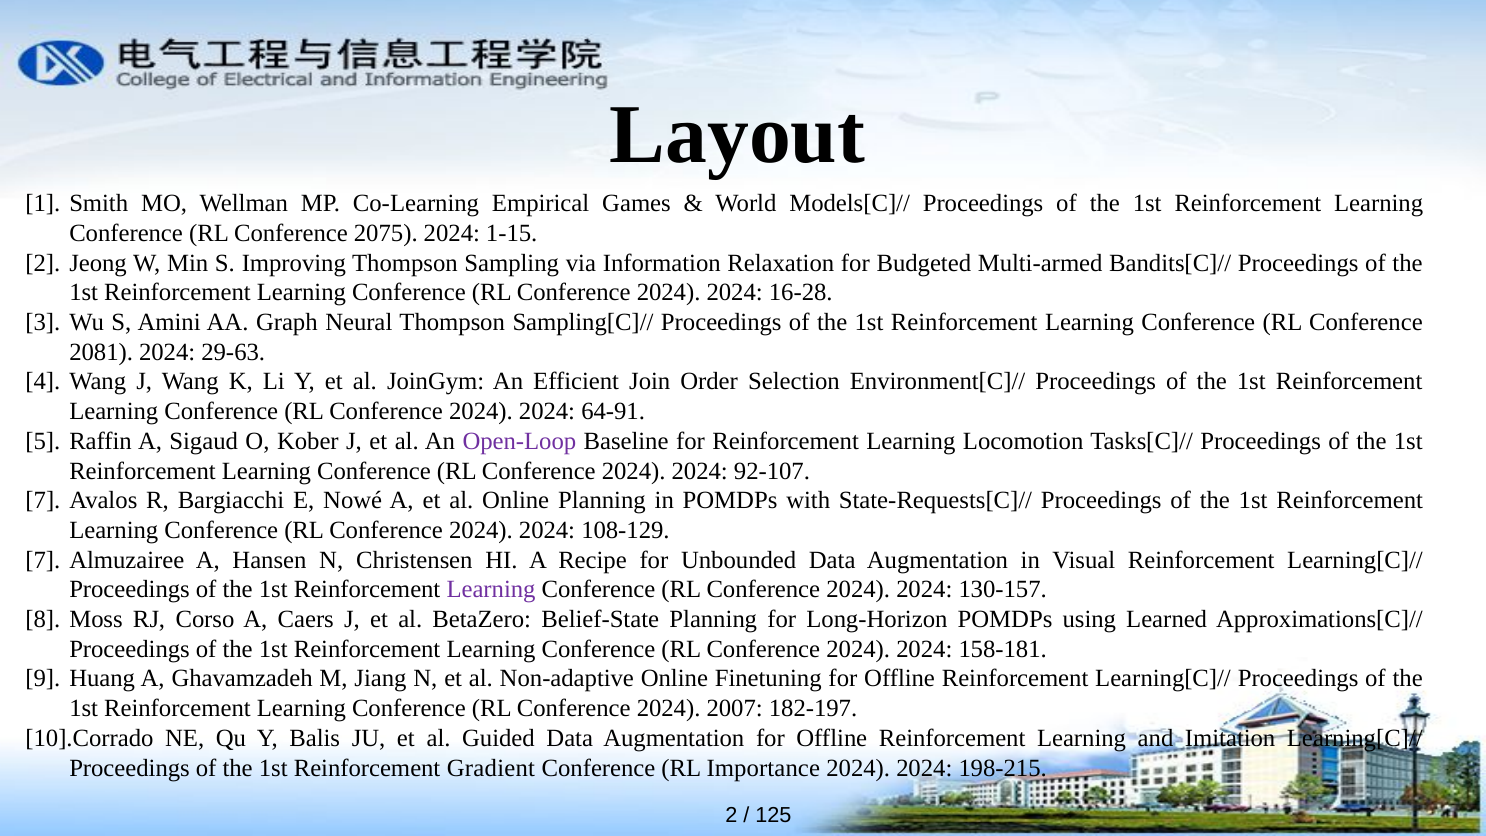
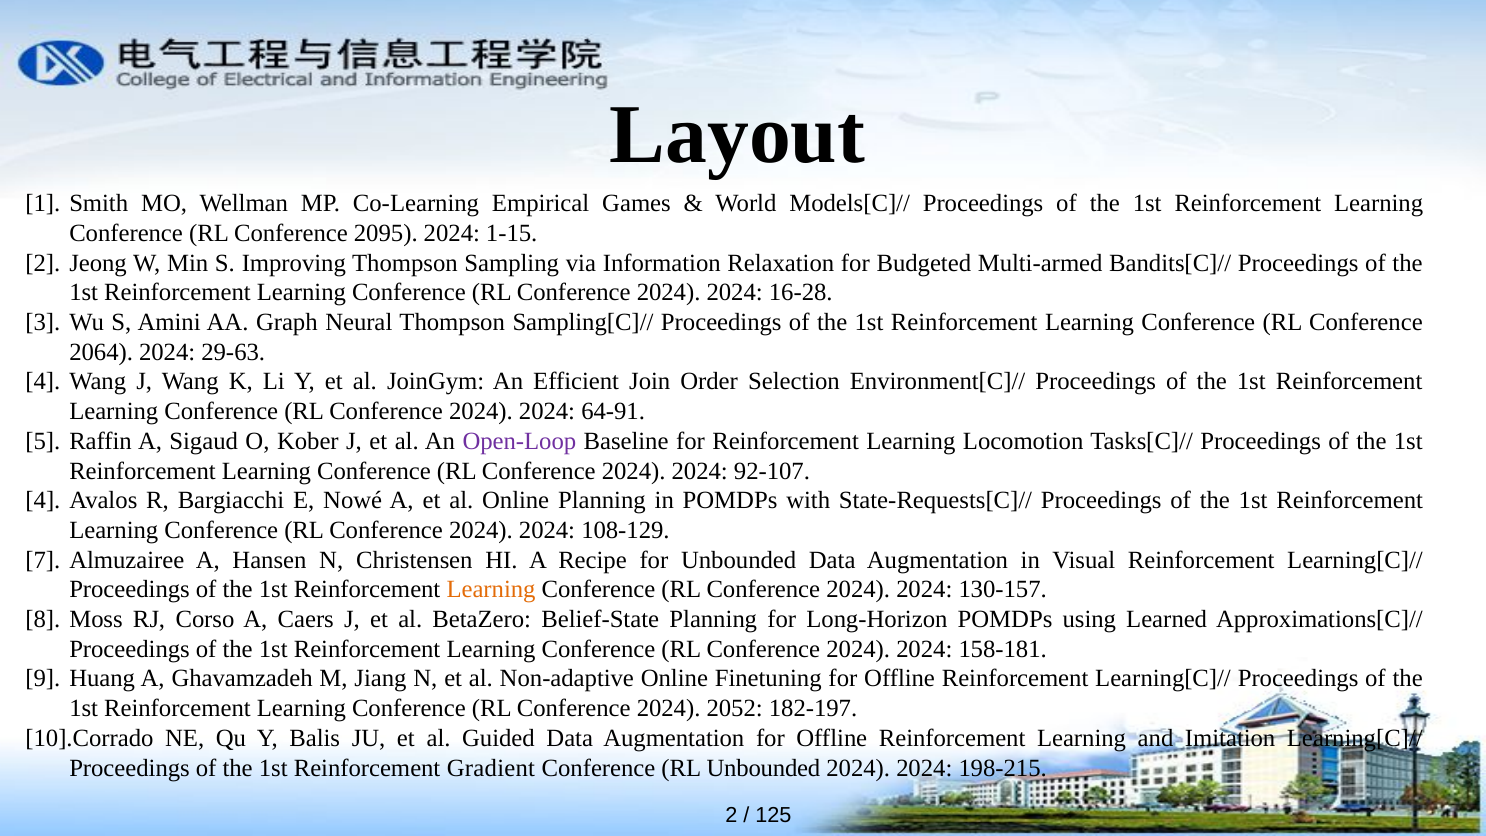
2075: 2075 -> 2095
2081: 2081 -> 2064
7 at (43, 500): 7 -> 4
Learning at (491, 590) colour: purple -> orange
2007: 2007 -> 2052
RL Importance: Importance -> Unbounded
